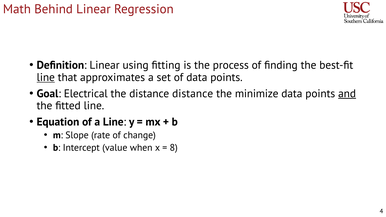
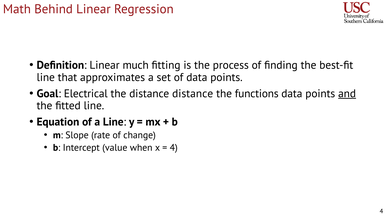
using: using -> much
line at (46, 77) underline: present -> none
minimize: minimize -> functions
8 at (174, 148): 8 -> 4
